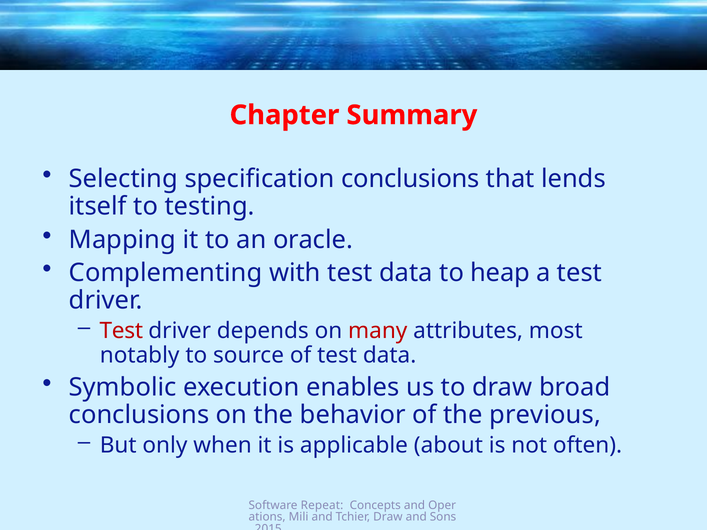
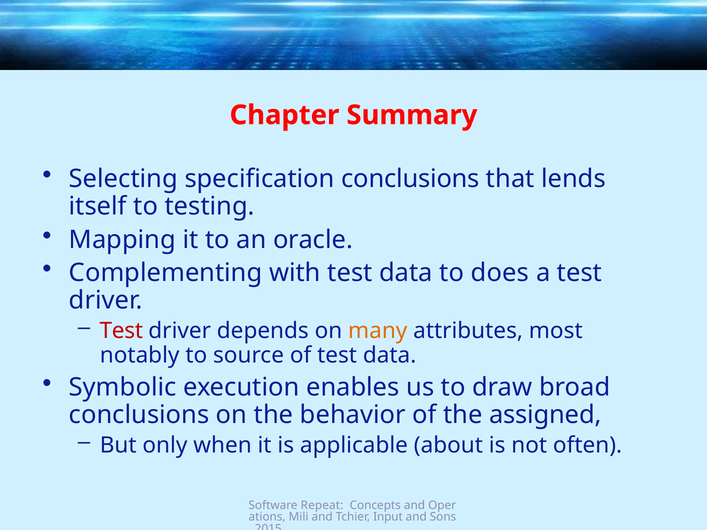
heap: heap -> does
many colour: red -> orange
previous: previous -> assigned
Tchier Draw: Draw -> Input
